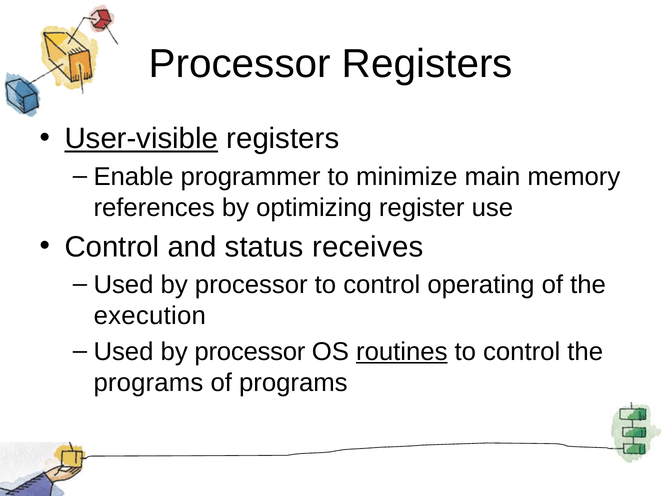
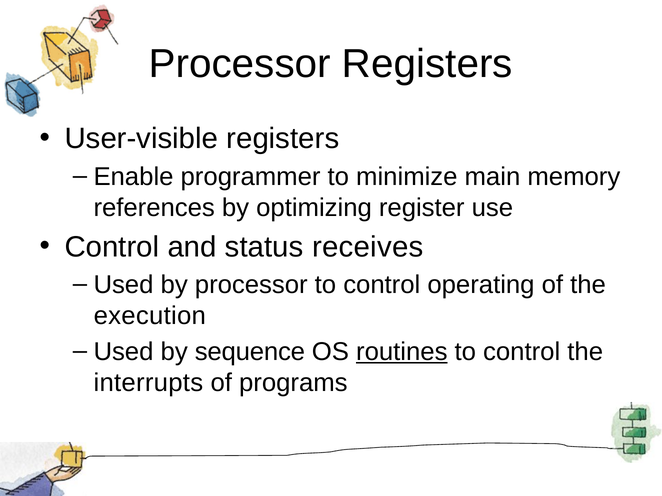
User-visible underline: present -> none
processor at (250, 352): processor -> sequence
programs at (148, 383): programs -> interrupts
